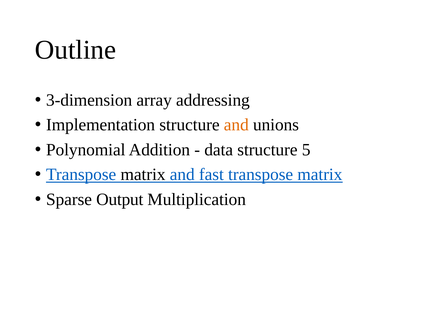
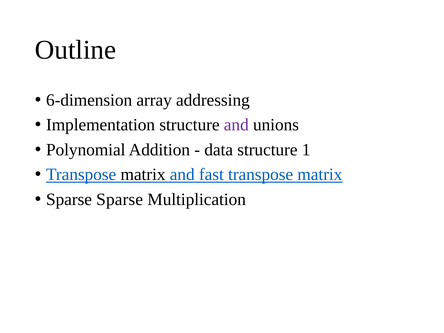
3-dimension: 3-dimension -> 6-dimension
and at (236, 125) colour: orange -> purple
5: 5 -> 1
Sparse Output: Output -> Sparse
